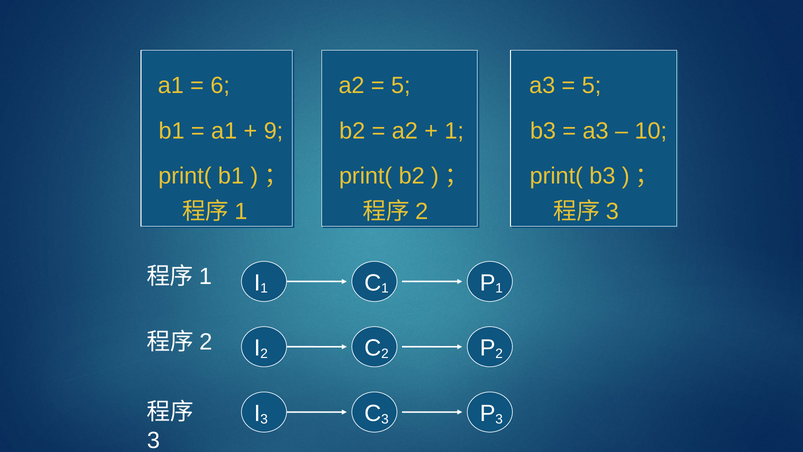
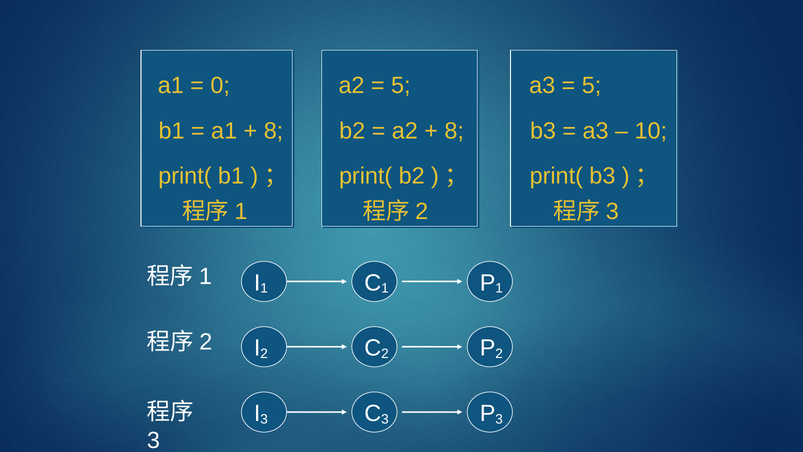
6: 6 -> 0
9 at (273, 131): 9 -> 8
1 at (454, 131): 1 -> 8
